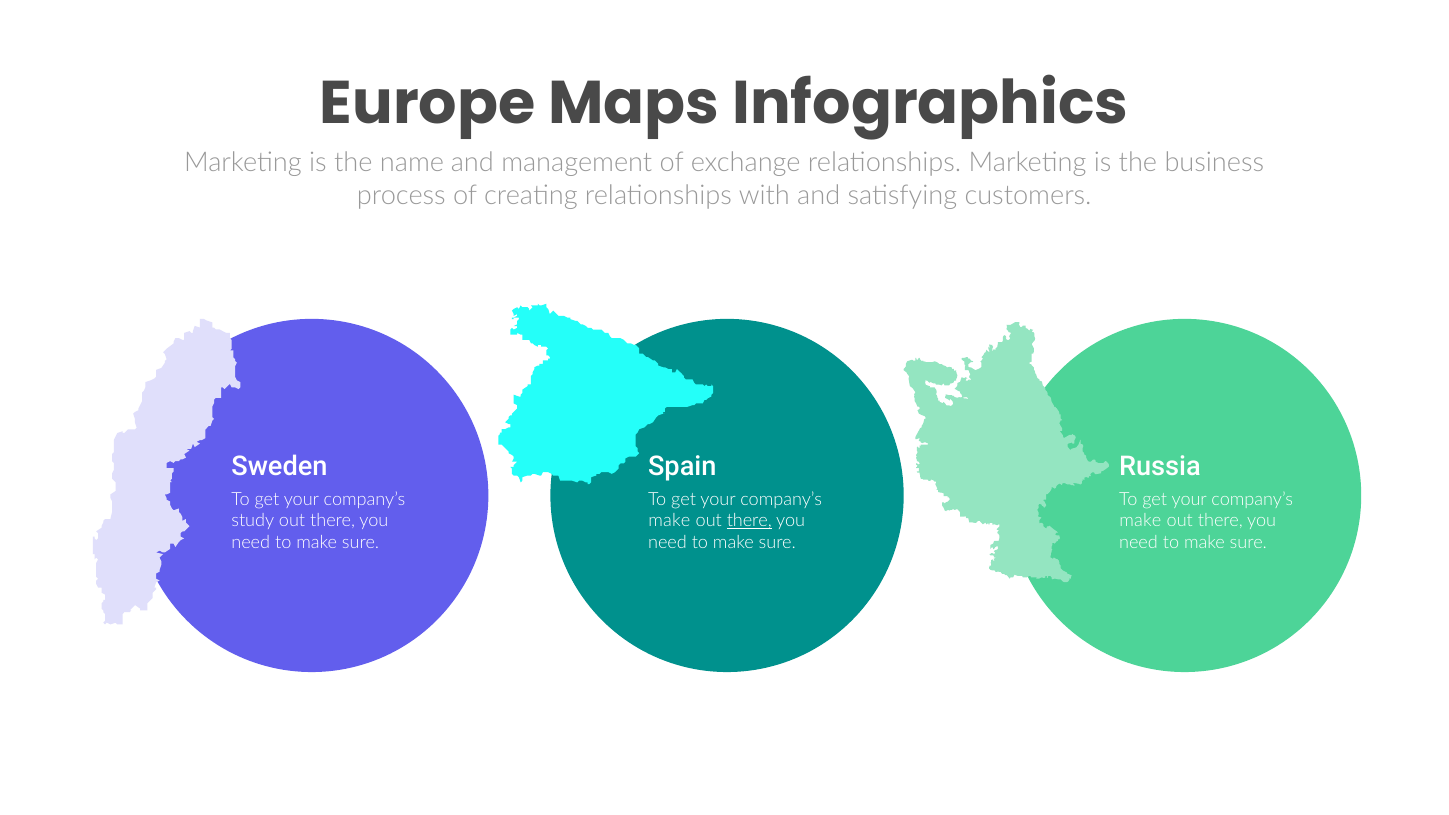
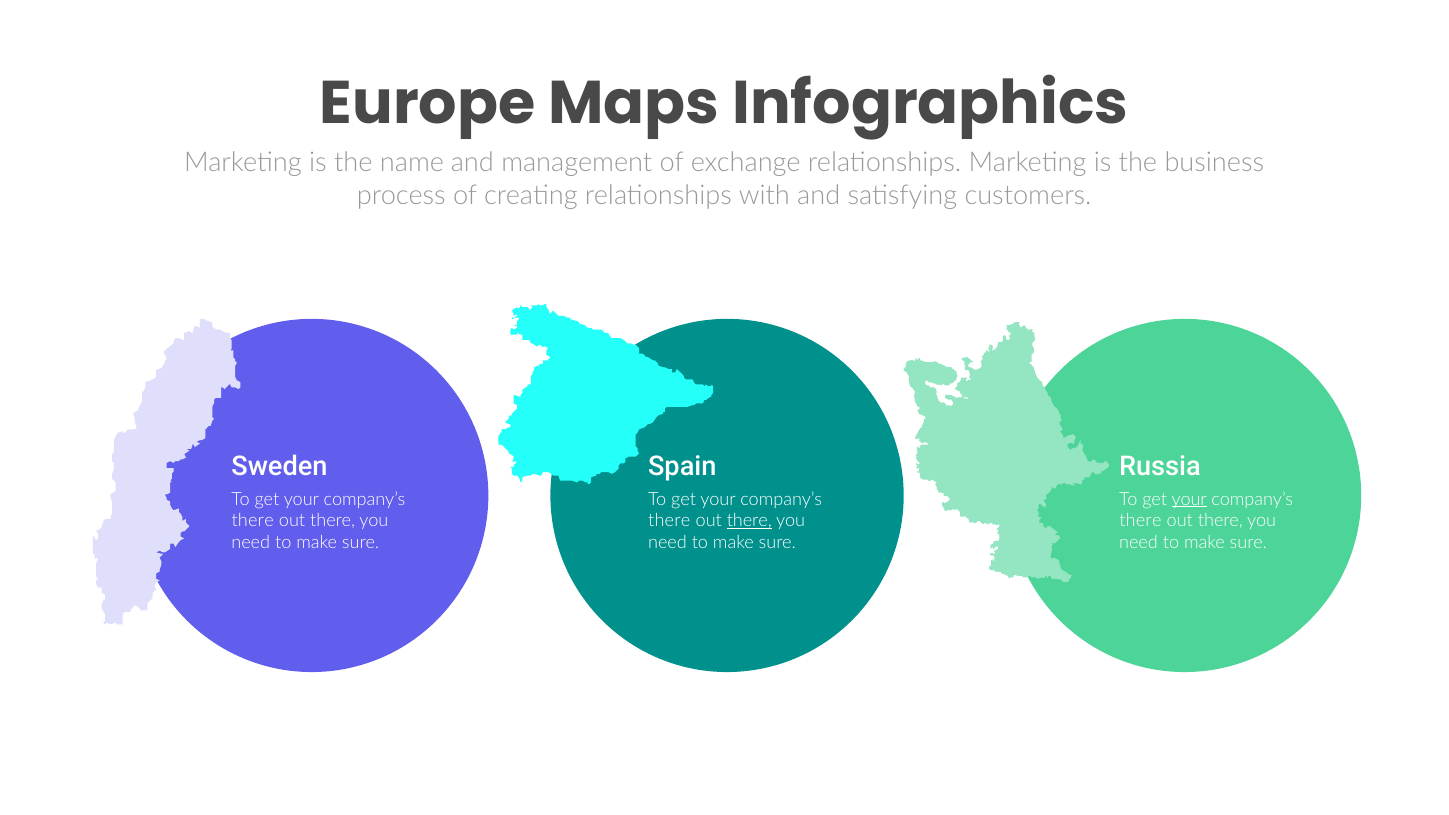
your at (1189, 499) underline: none -> present
study at (253, 521): study -> there
make at (669, 521): make -> there
make at (1140, 521): make -> there
